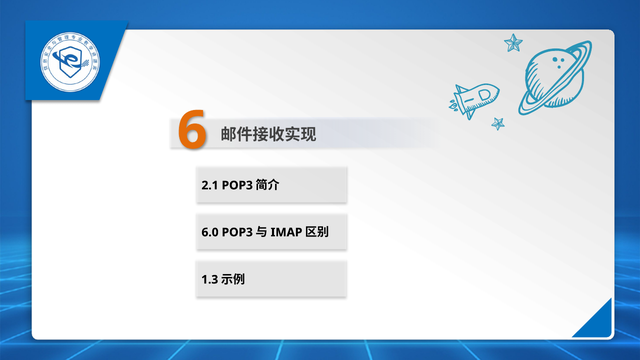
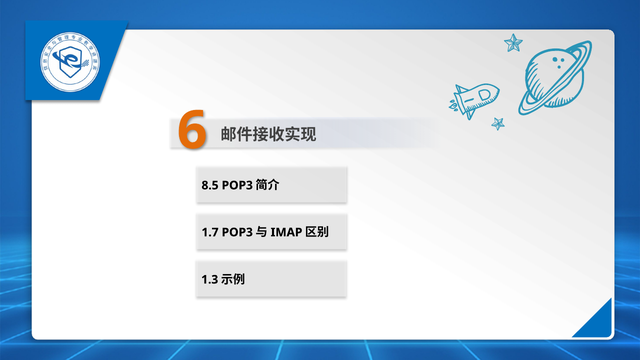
2.1: 2.1 -> 8.5
6.0: 6.0 -> 1.7
